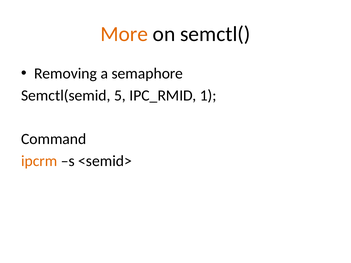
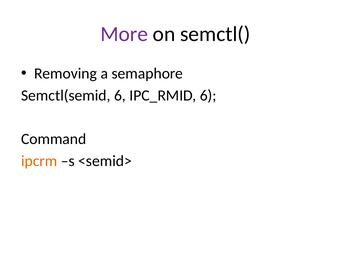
More colour: orange -> purple
Semctl(semid 5: 5 -> 6
IPC_RMID 1: 1 -> 6
